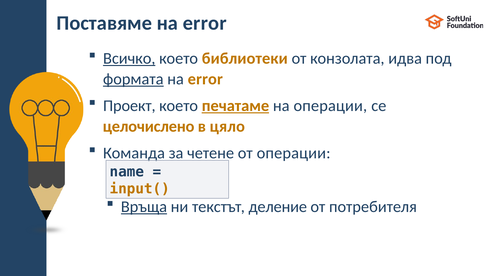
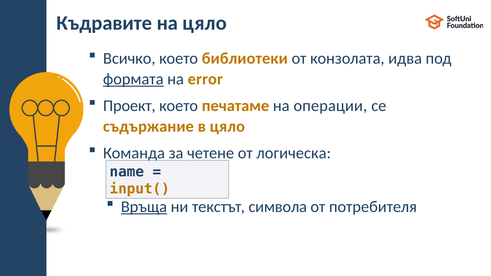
Поставяме: Поставяме -> Къдравите
error at (205, 23): error -> цяло
Всичко underline: present -> none
печатаме underline: present -> none
целочислено: целочислено -> съдържание
от операции: операции -> логическа
деление: деление -> символа
